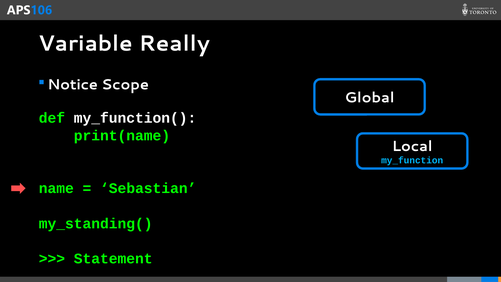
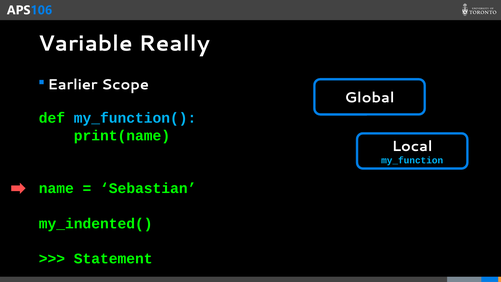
Notice: Notice -> Earlier
my_function( colour: white -> light blue
my_standing(: my_standing( -> my_indented(
